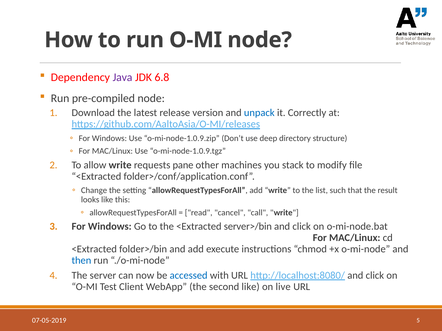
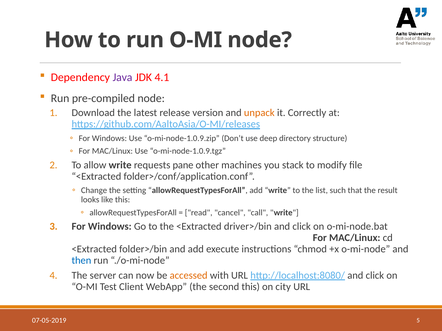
6.8: 6.8 -> 4.1
unpack colour: blue -> orange
server>/bin: server>/bin -> driver>/bin
accessed colour: blue -> orange
second like: like -> this
live: live -> city
